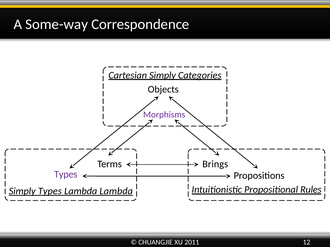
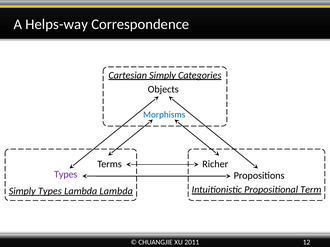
Some-way: Some-way -> Helps-way
Morphisms colour: purple -> blue
Brings: Brings -> Richer
Rules: Rules -> Term
